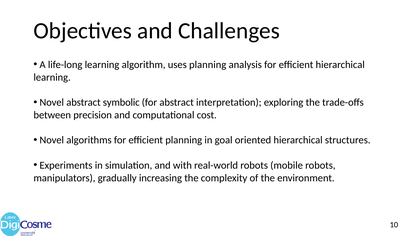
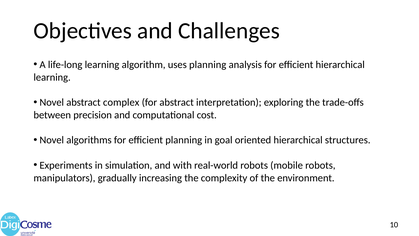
symbolic: symbolic -> complex
